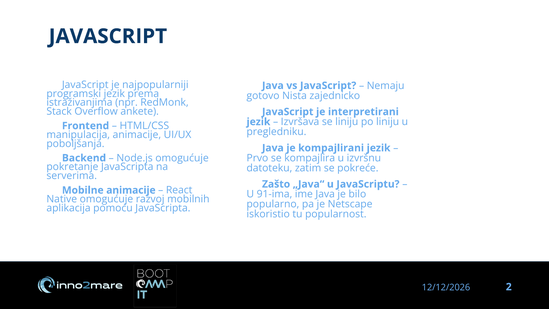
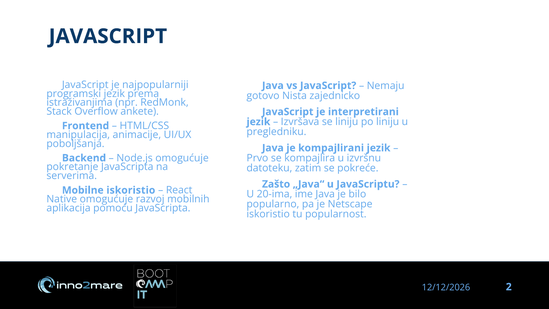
Mobilne animacije: animacije -> iskoristio
91-ima: 91-ima -> 20-ima
